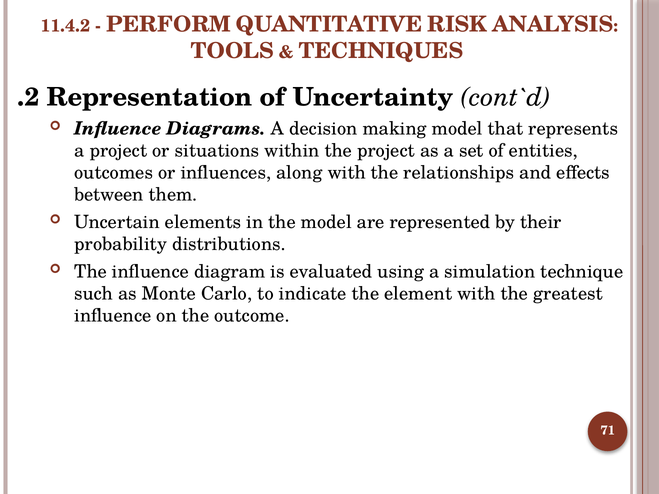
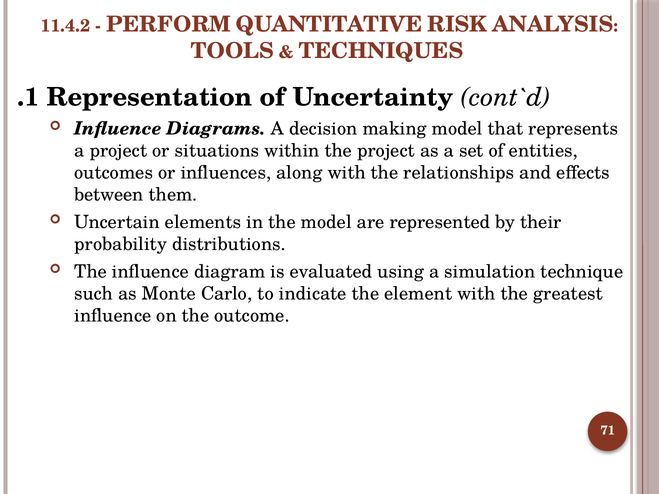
.2: .2 -> .1
